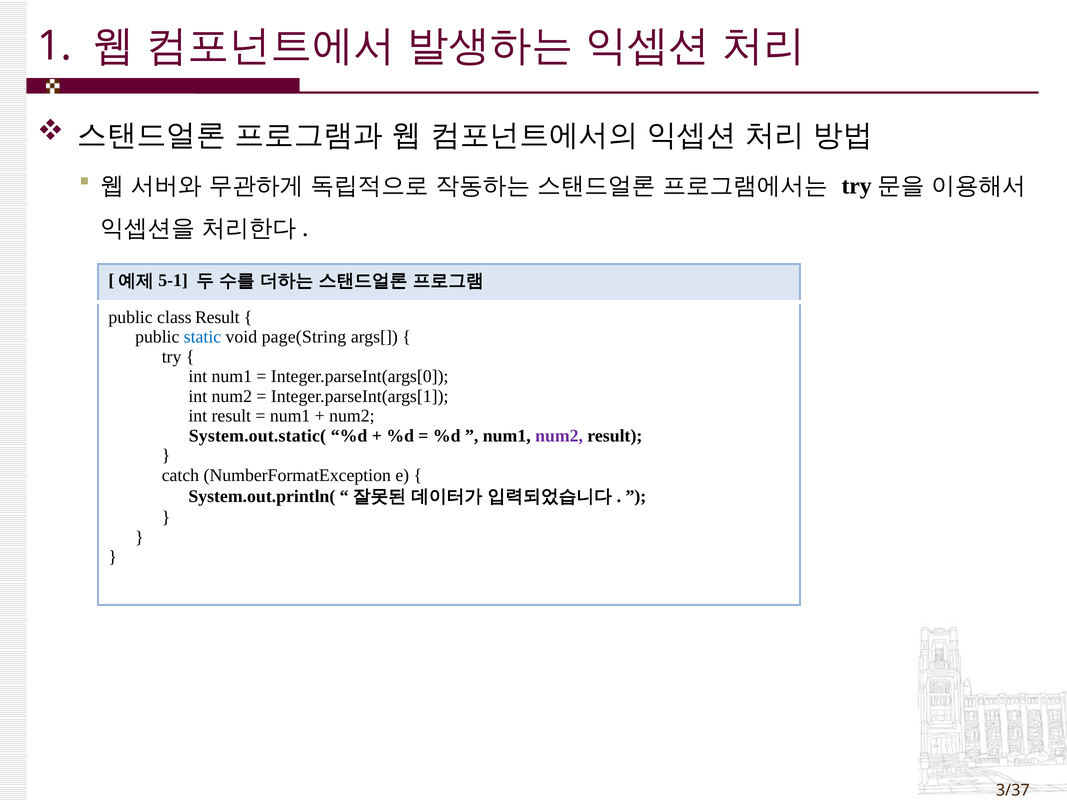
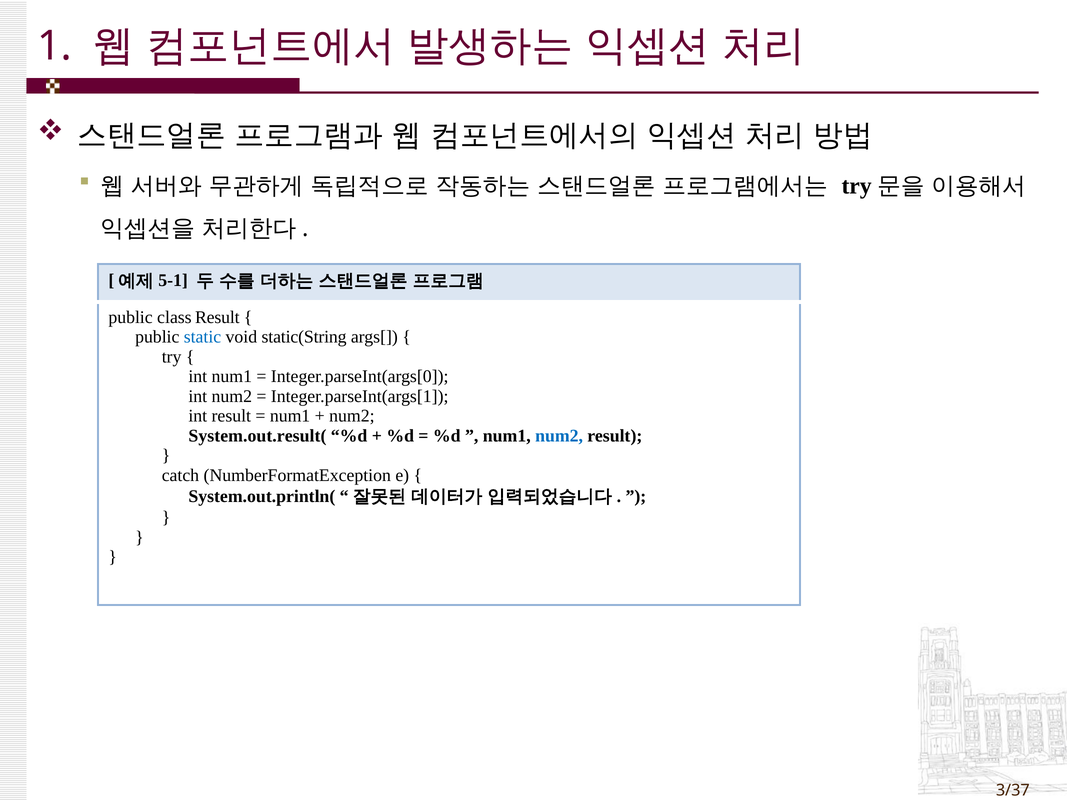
page(String: page(String -> static(String
System.out.static(: System.out.static( -> System.out.result(
num2 at (559, 435) colour: purple -> blue
